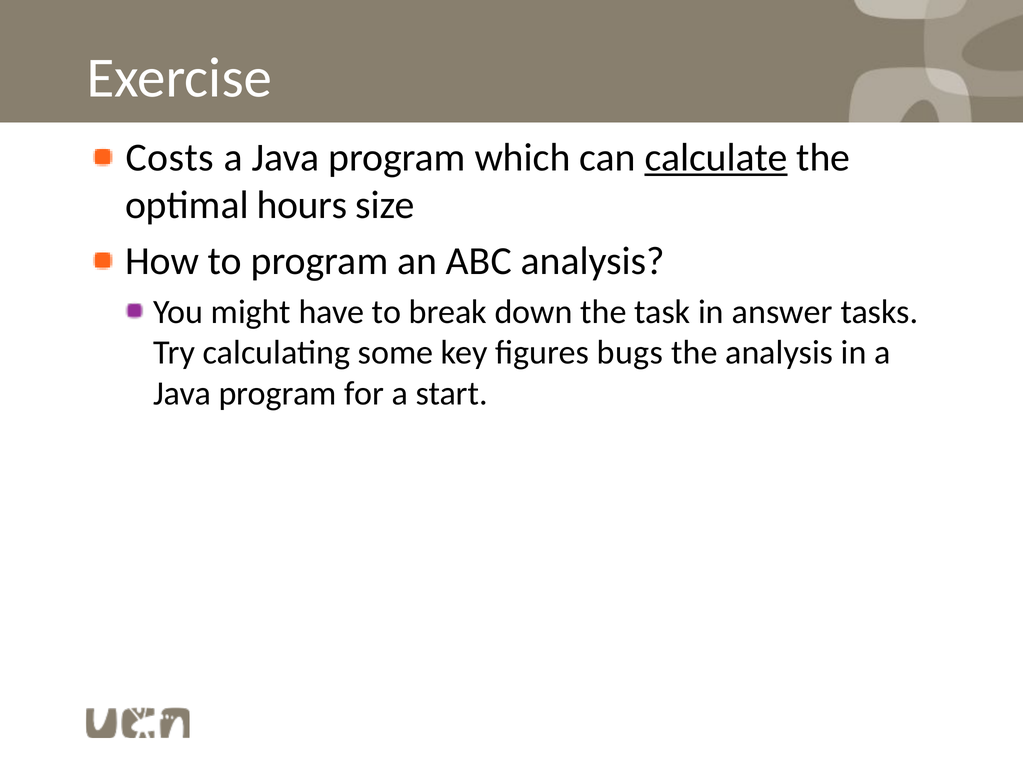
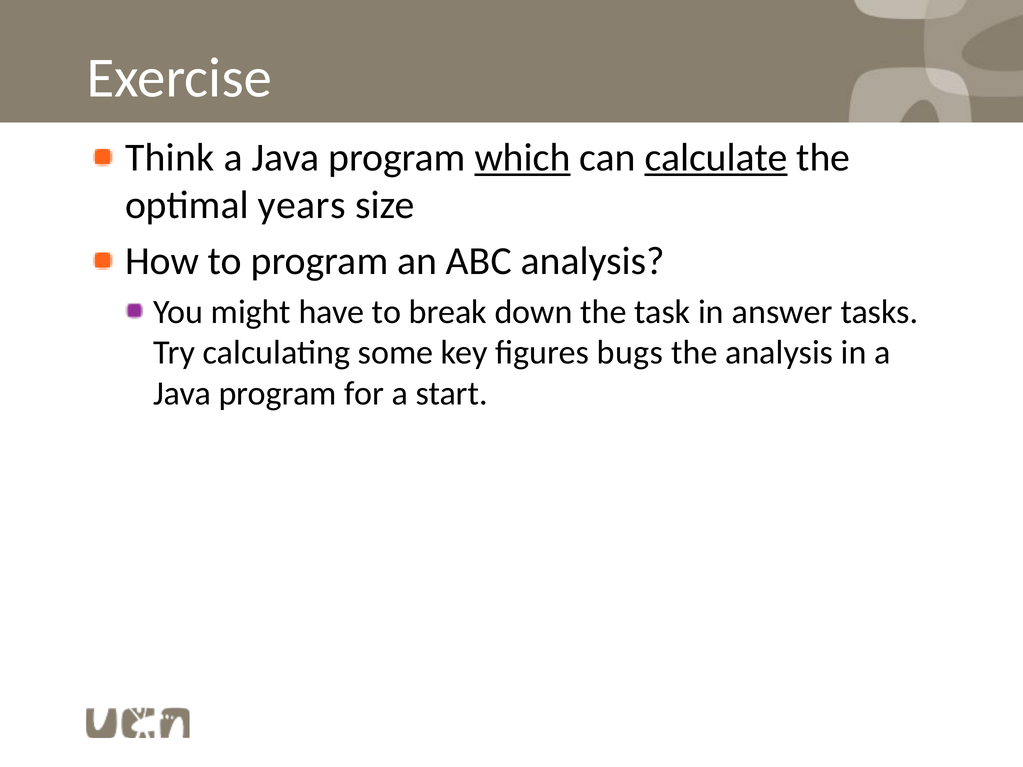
Costs: Costs -> Think
which underline: none -> present
hours: hours -> years
